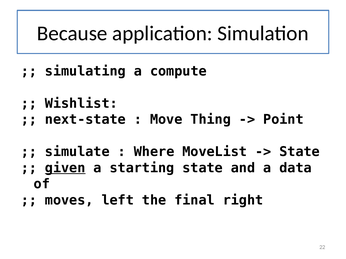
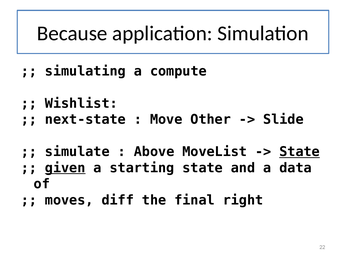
Thing: Thing -> Other
Point: Point -> Slide
Where: Where -> Above
State at (300, 152) underline: none -> present
left: left -> diff
